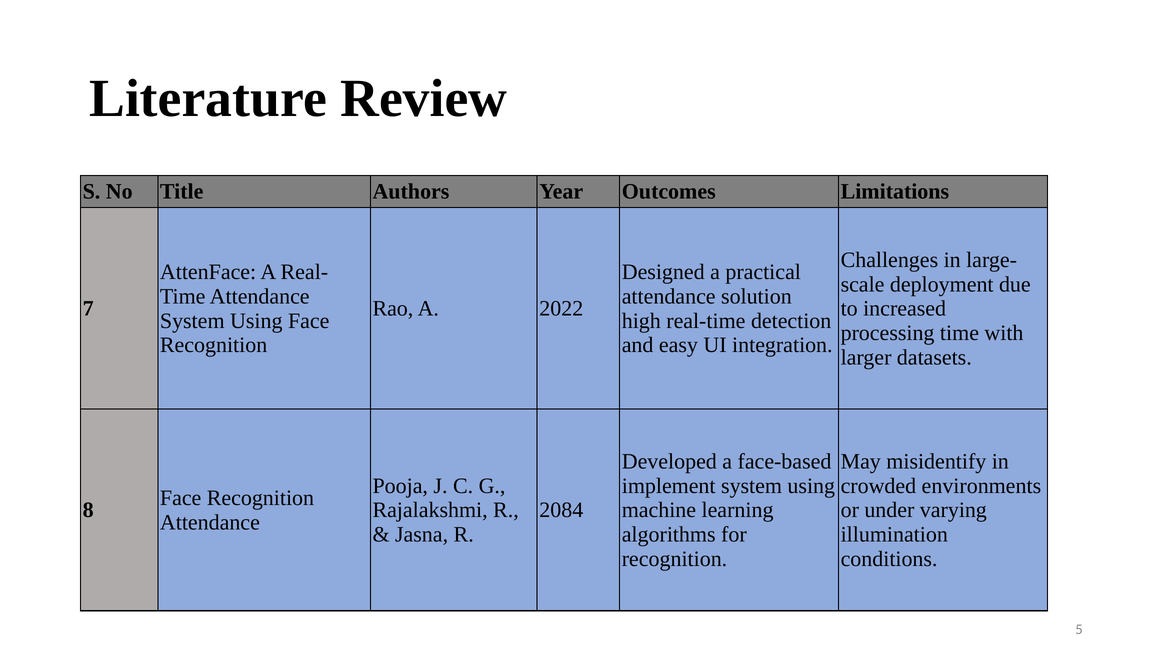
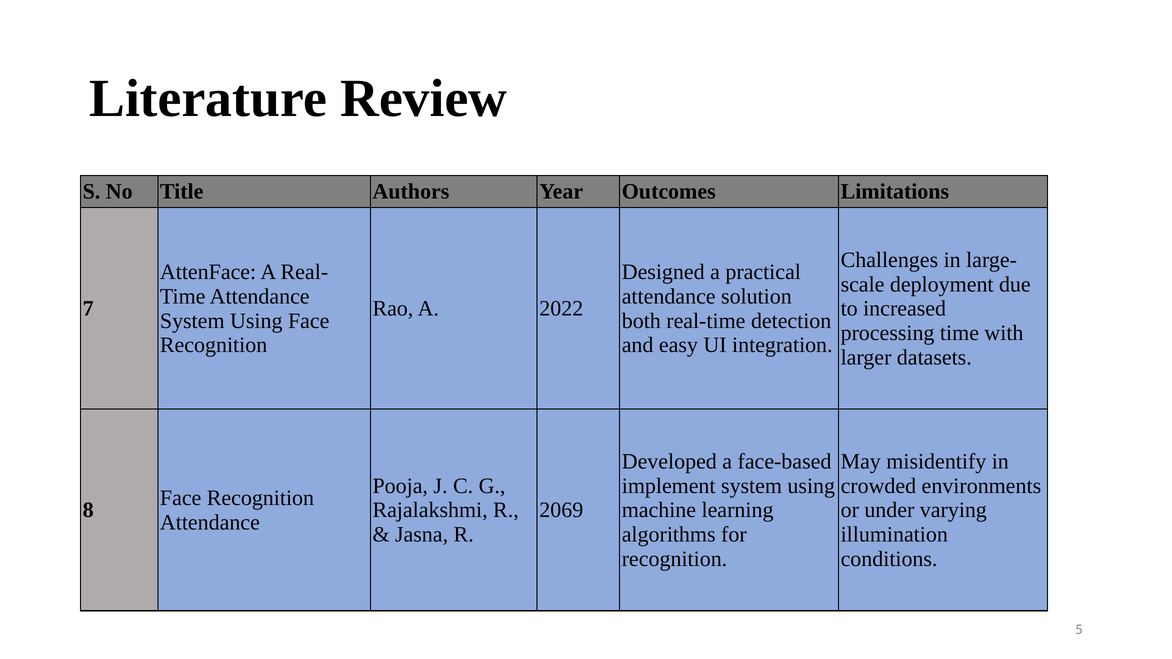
high: high -> both
2084: 2084 -> 2069
